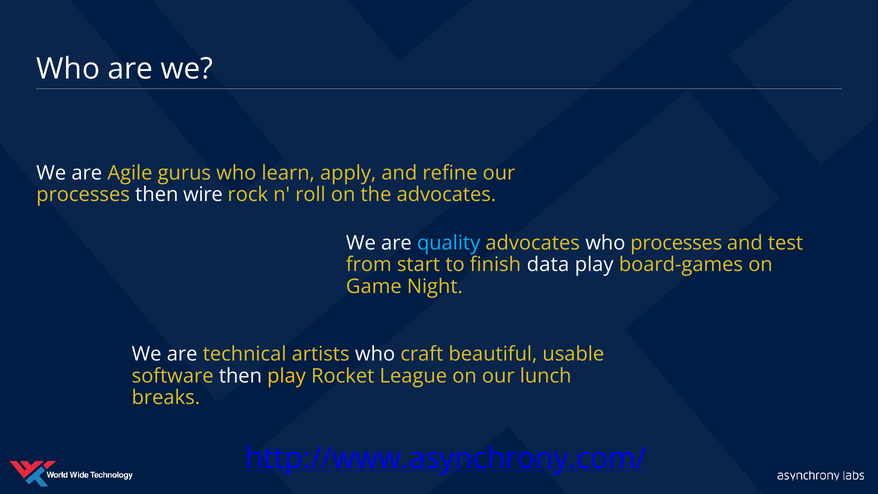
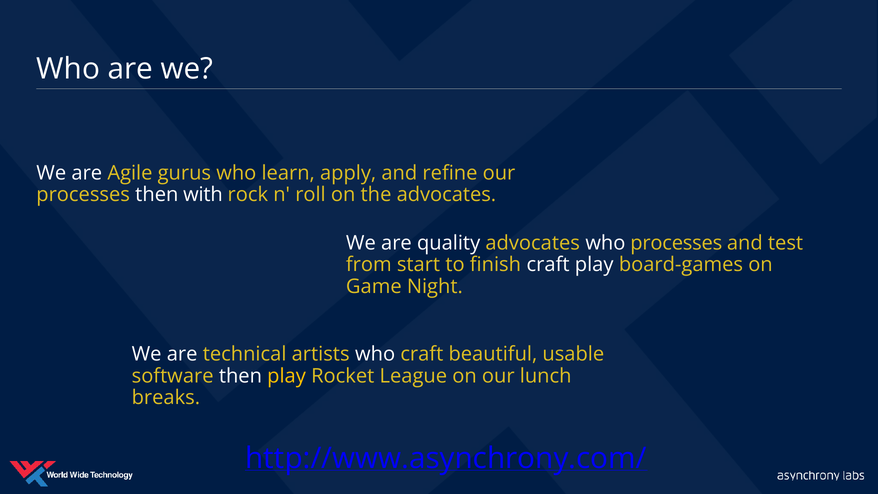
wire: wire -> with
quality colour: light blue -> white
finish data: data -> craft
